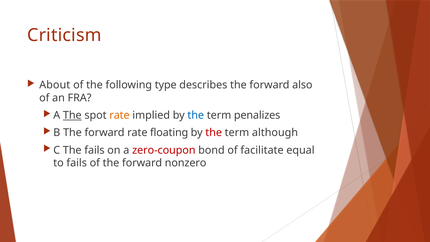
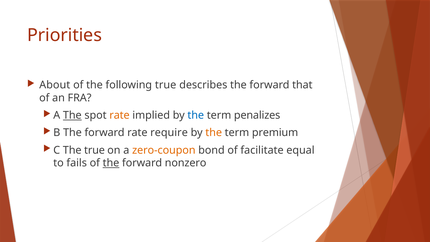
Criticism: Criticism -> Priorities
following type: type -> true
also: also -> that
floating: floating -> require
the at (214, 133) colour: red -> orange
although: although -> premium
The fails: fails -> true
zero-coupon colour: red -> orange
the at (111, 163) underline: none -> present
